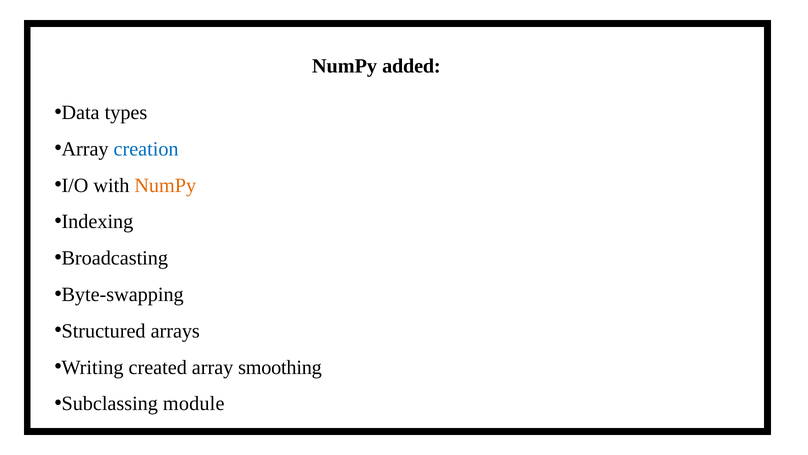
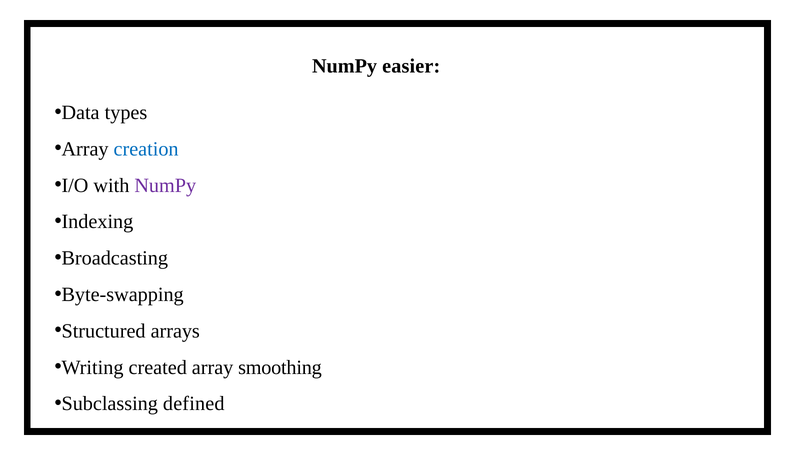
added: added -> easier
NumPy at (165, 185) colour: orange -> purple
module: module -> defined
